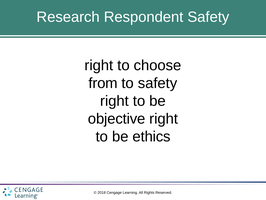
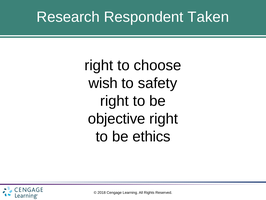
Respondent Safety: Safety -> Taken
from: from -> wish
